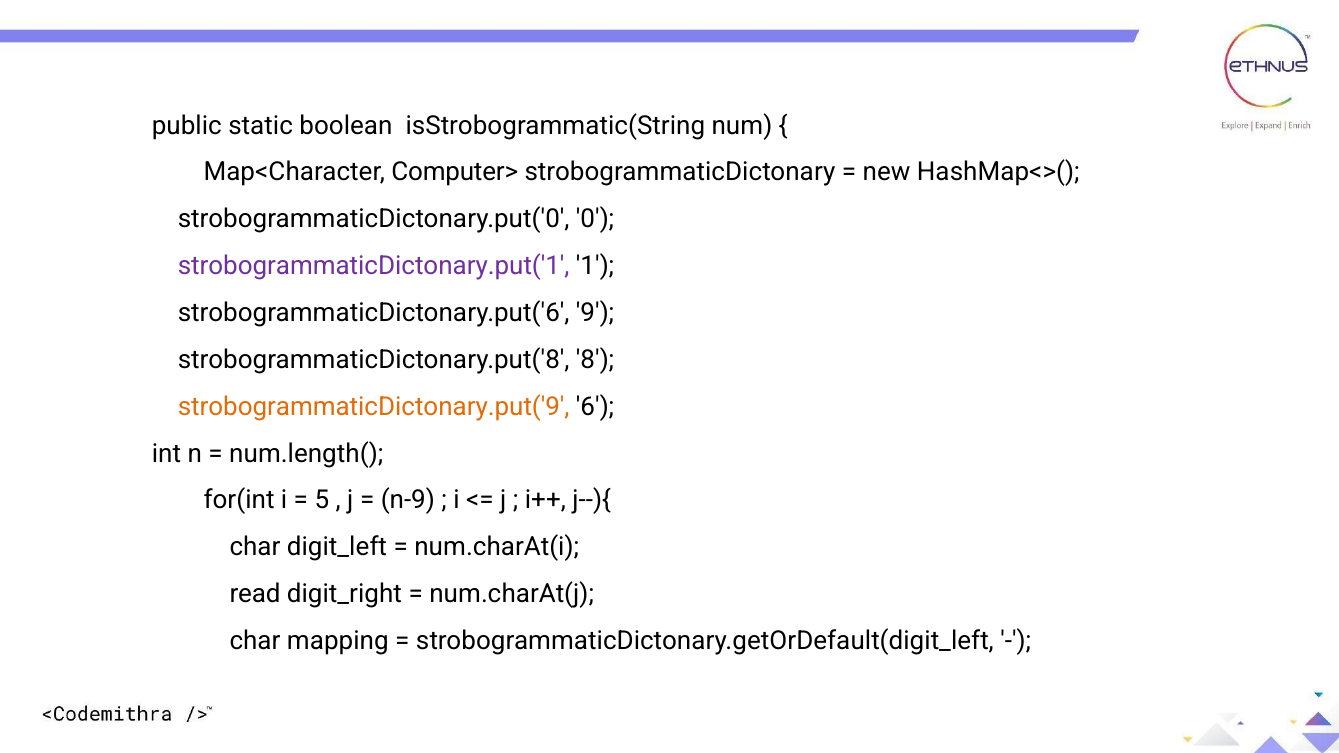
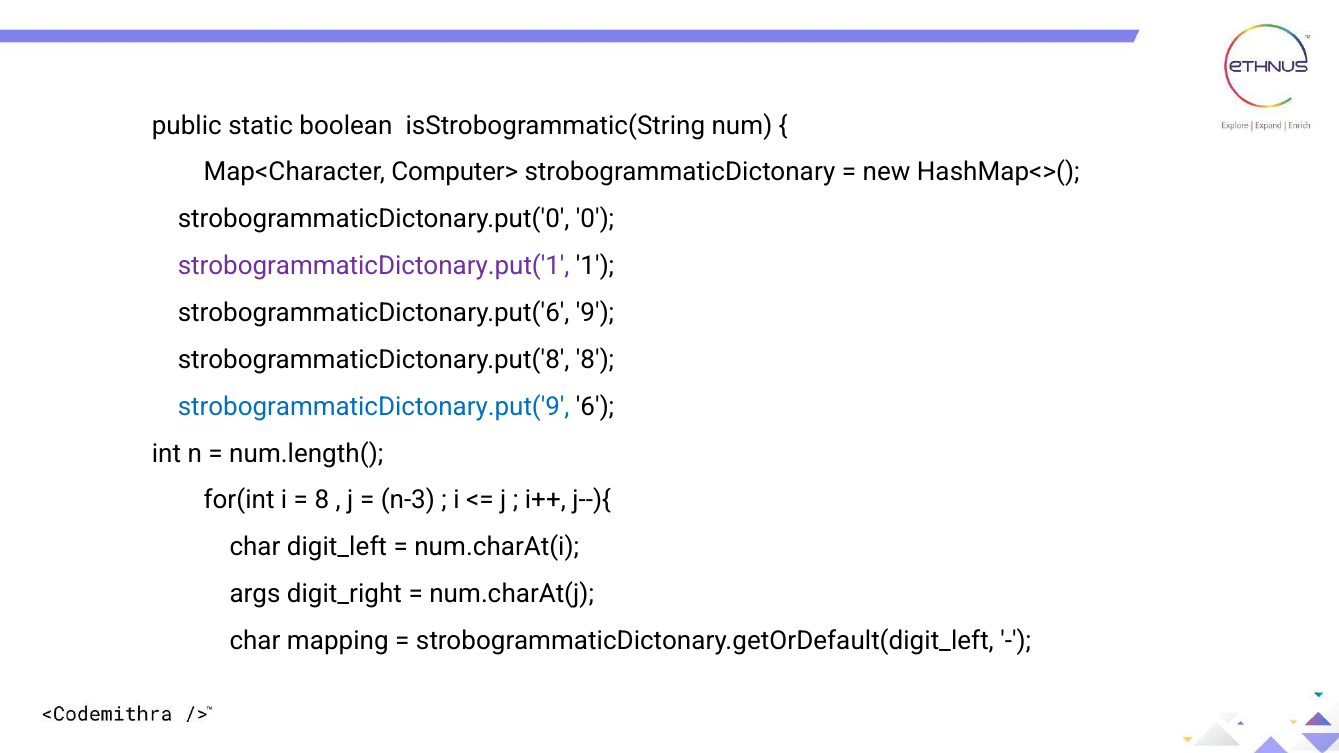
strobogrammaticDictonary.put('9 colour: orange -> blue
5 at (322, 500): 5 -> 8
n-9: n-9 -> n-3
read: read -> args
